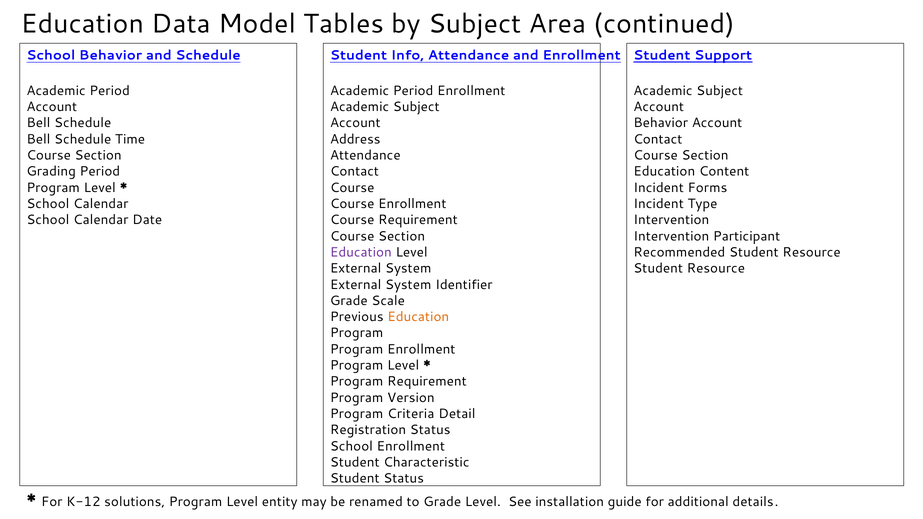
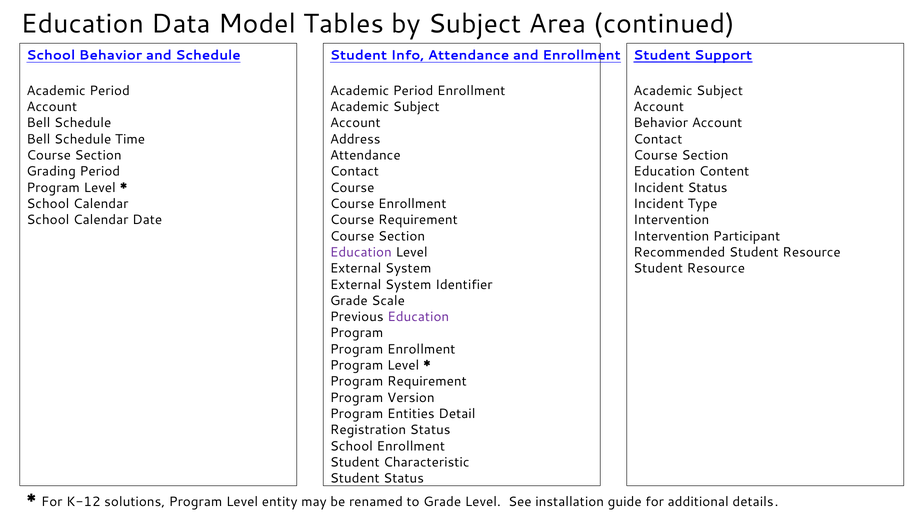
Incident Forms: Forms -> Status
Education at (418, 317) colour: orange -> purple
Criteria: Criteria -> Entities
